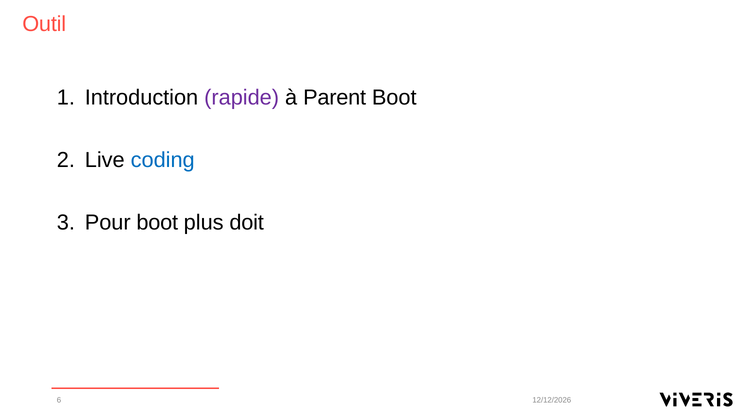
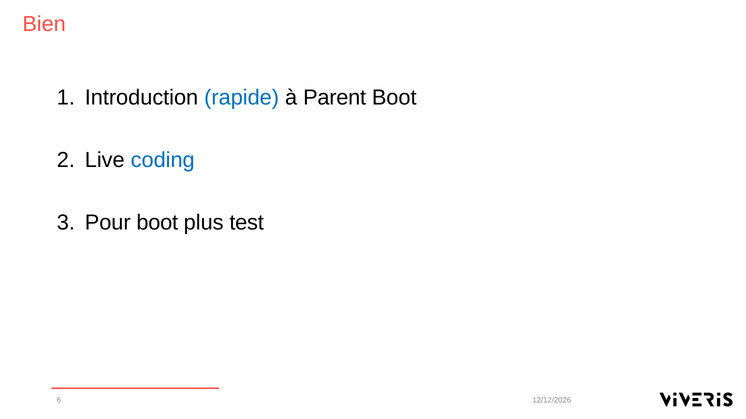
Outil: Outil -> Bien
rapide colour: purple -> blue
doit: doit -> test
